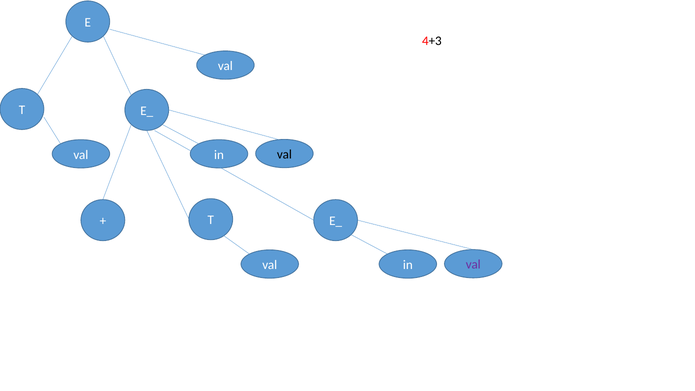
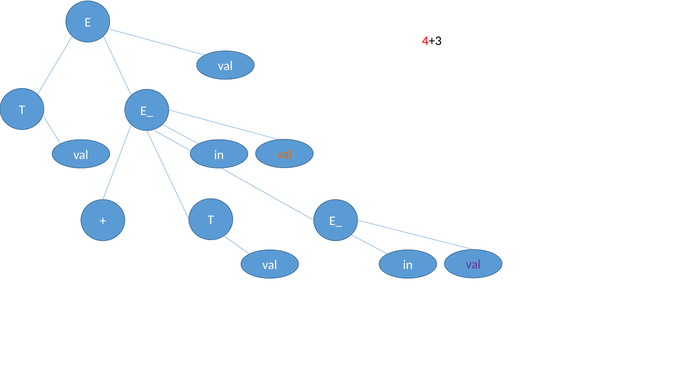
val at (284, 154) colour: black -> orange
